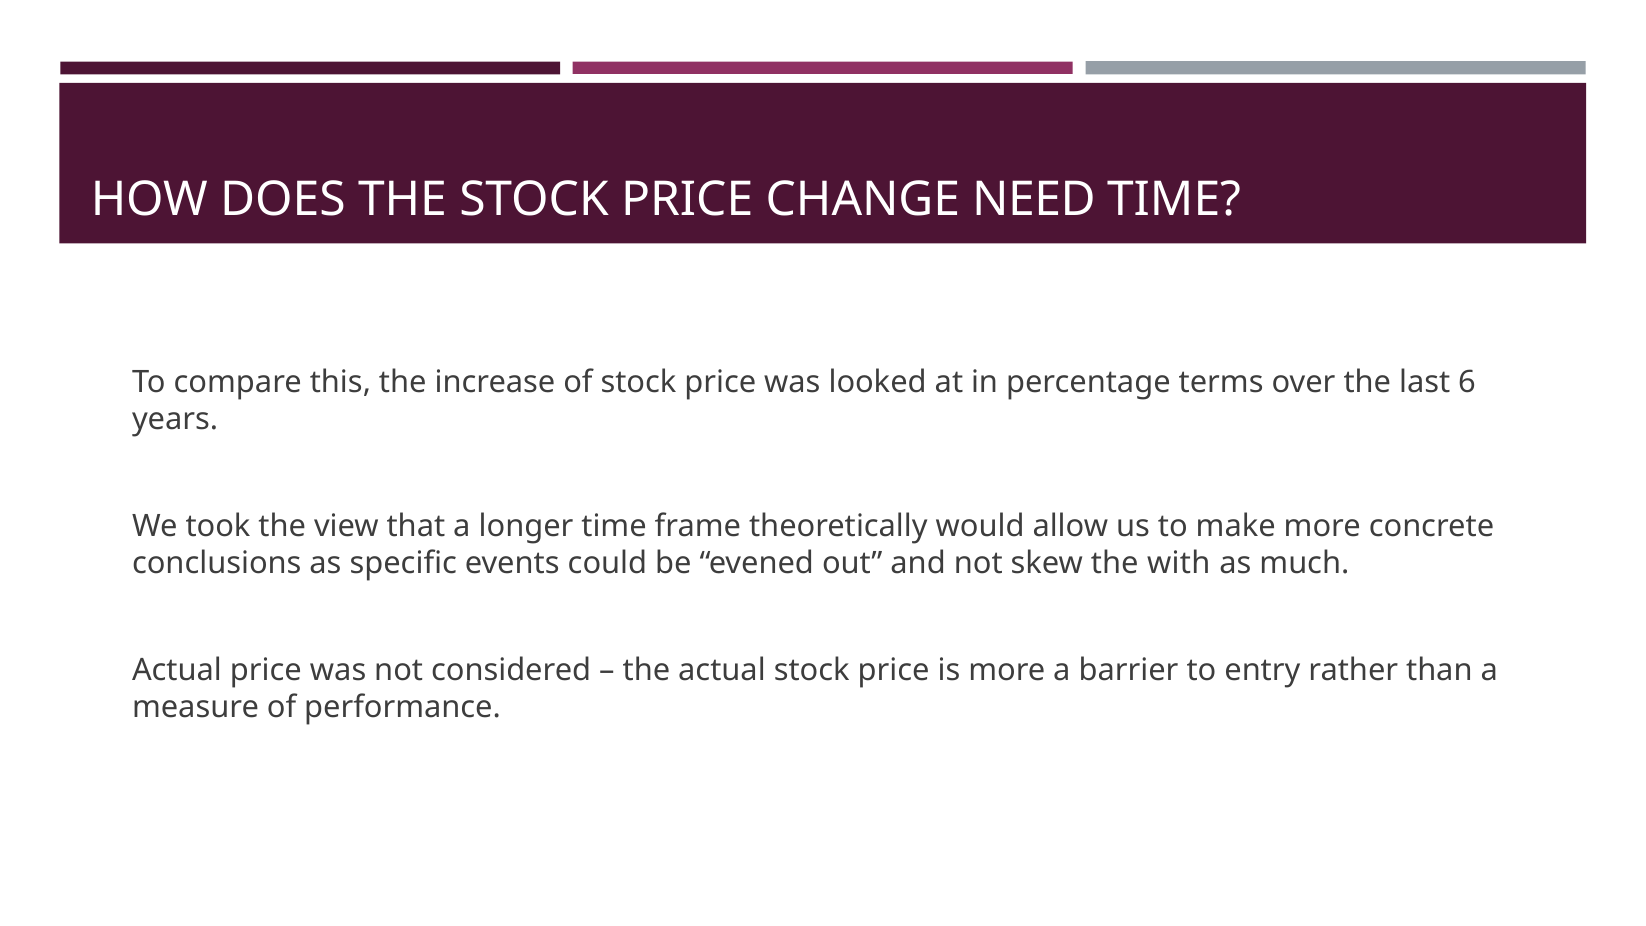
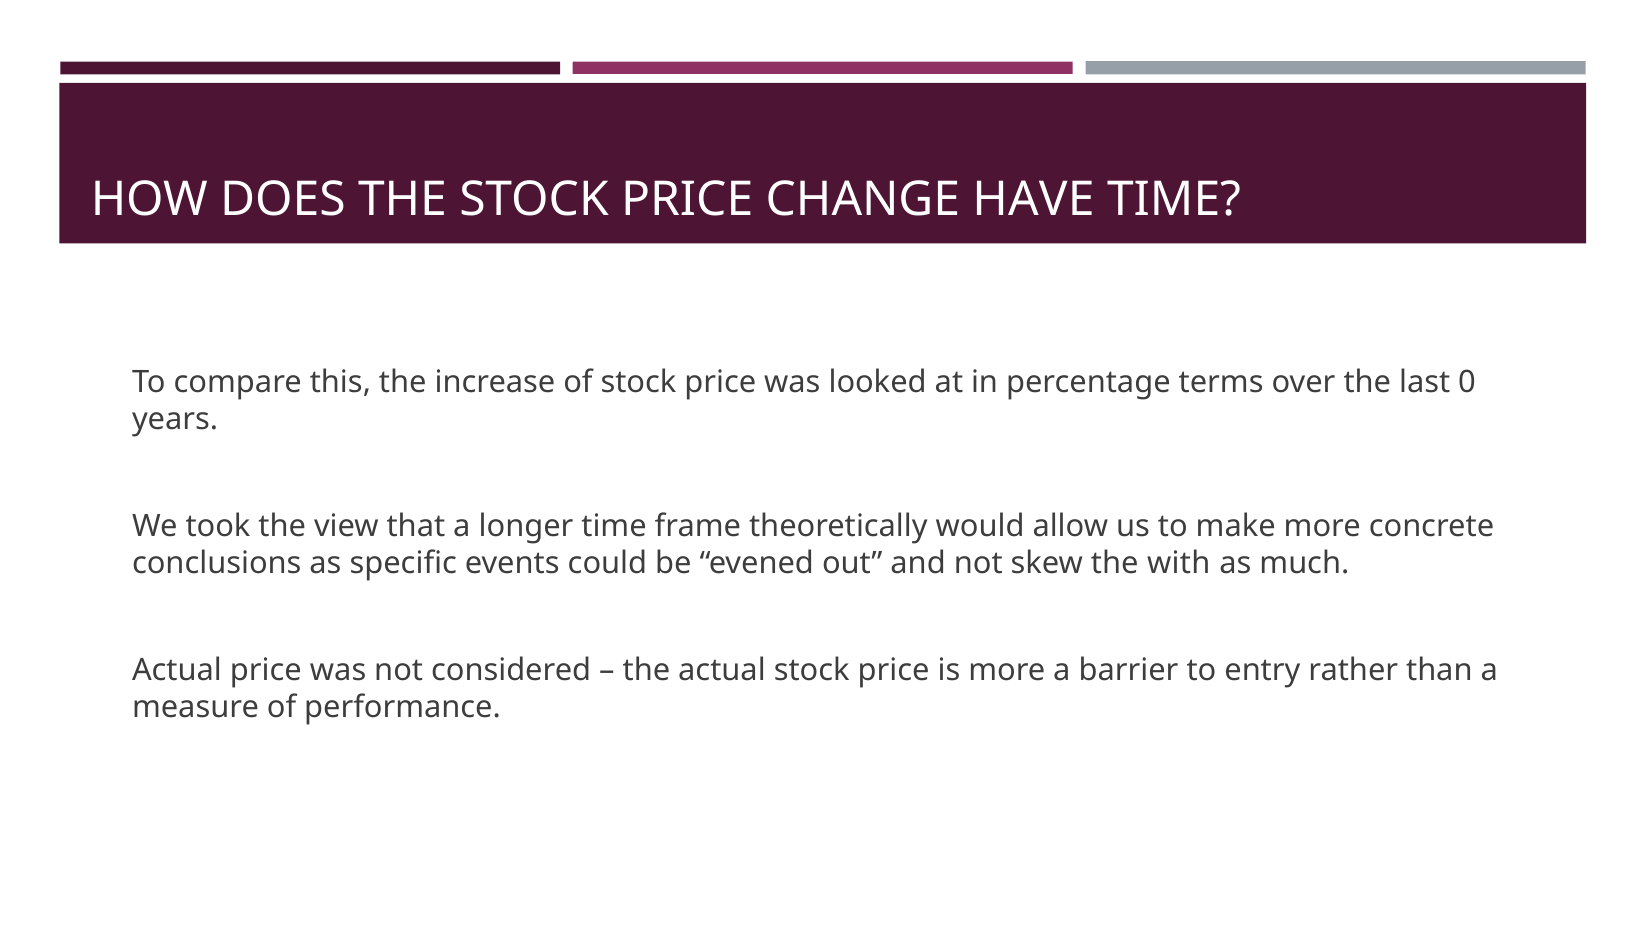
NEED: NEED -> HAVE
6: 6 -> 0
